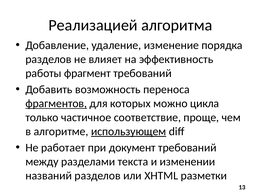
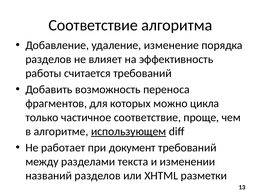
Реализацией at (93, 25): Реализацией -> Соответствие
фрагмент: фрагмент -> считается
фрагментов underline: present -> none
